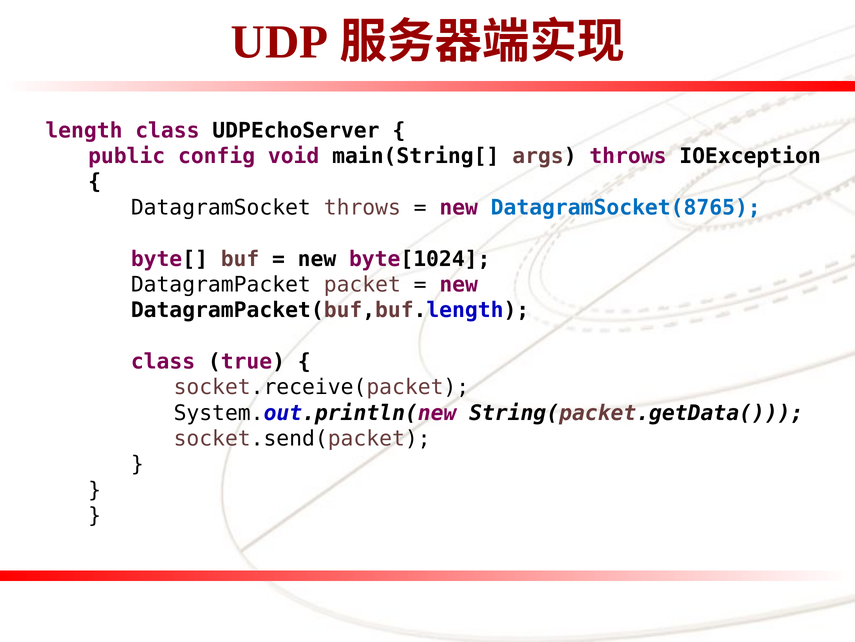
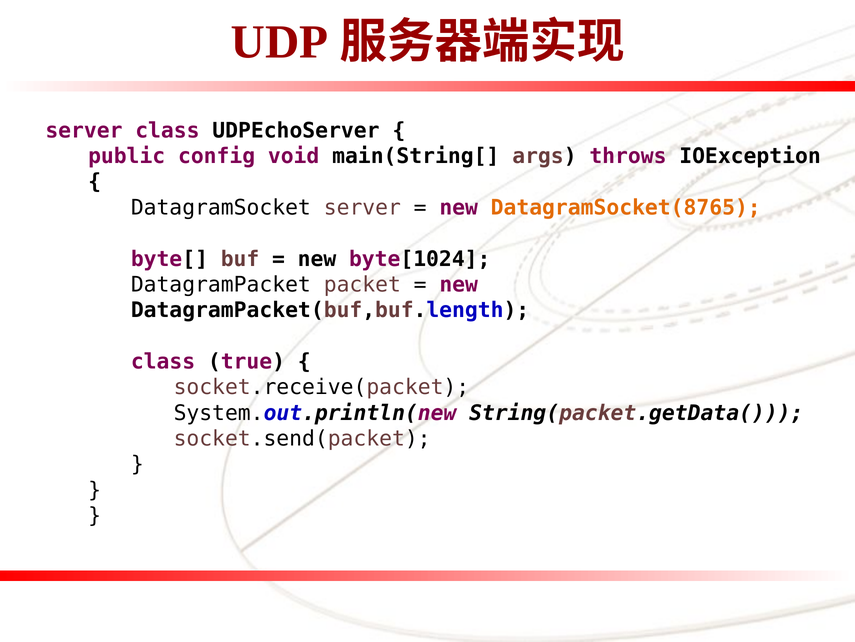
length at (84, 130): length -> server
DatagramSocket throws: throws -> server
DatagramSocket(8765 colour: blue -> orange
